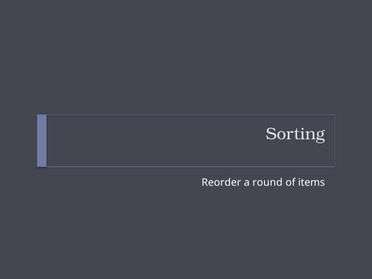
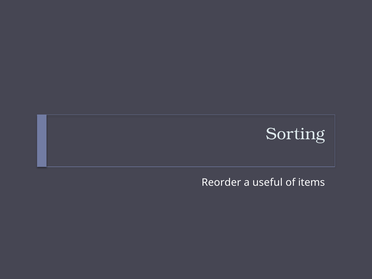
round: round -> useful
